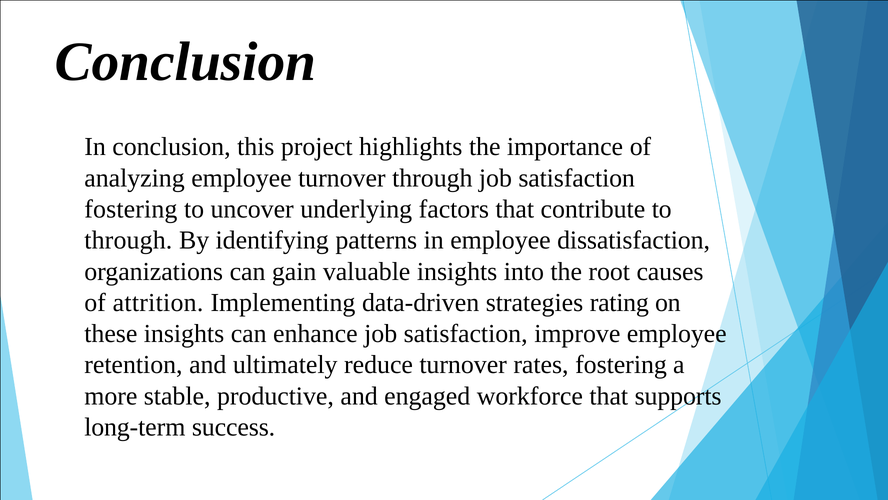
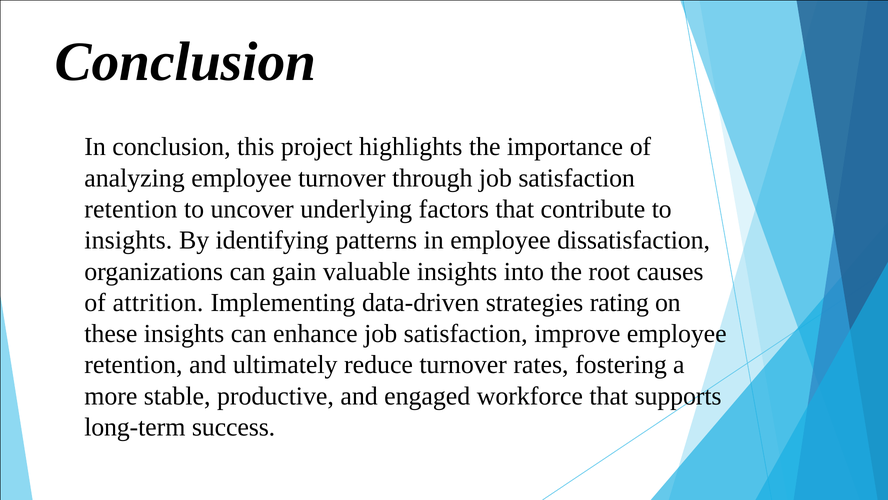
fostering at (131, 209): fostering -> retention
through at (128, 240): through -> insights
